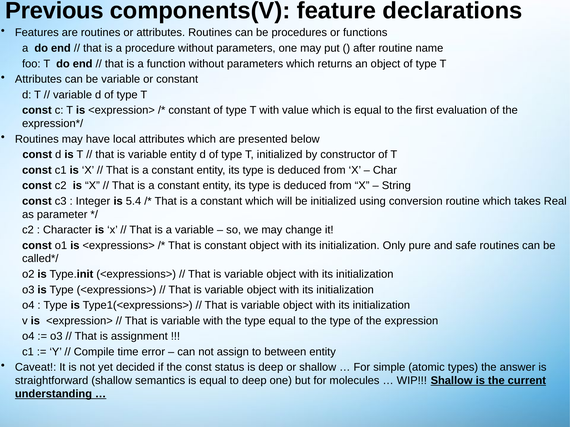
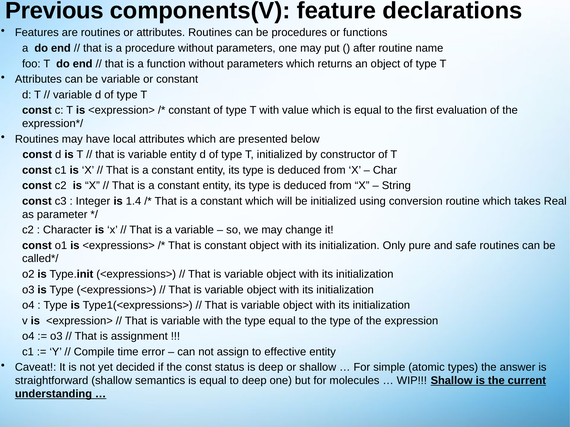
5.4: 5.4 -> 1.4
between: between -> effective
